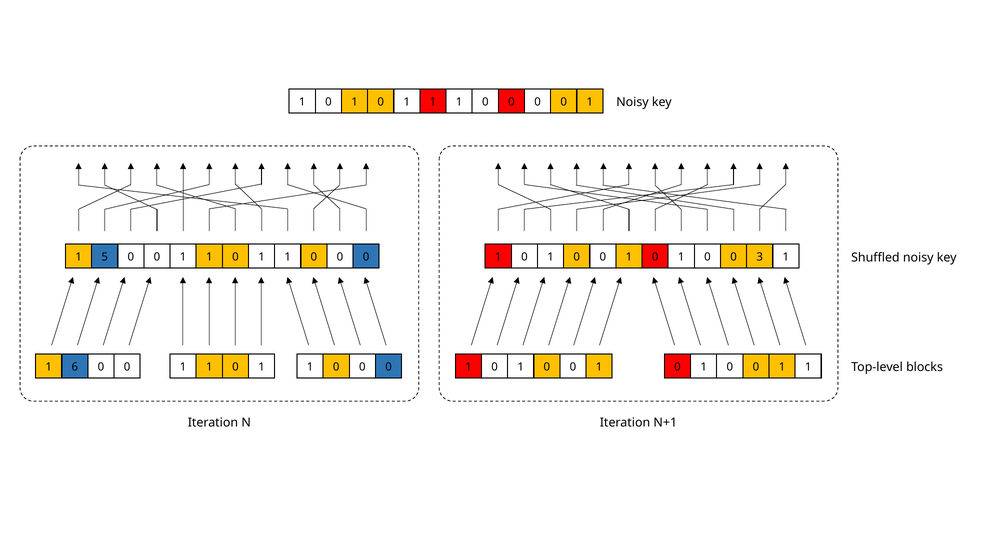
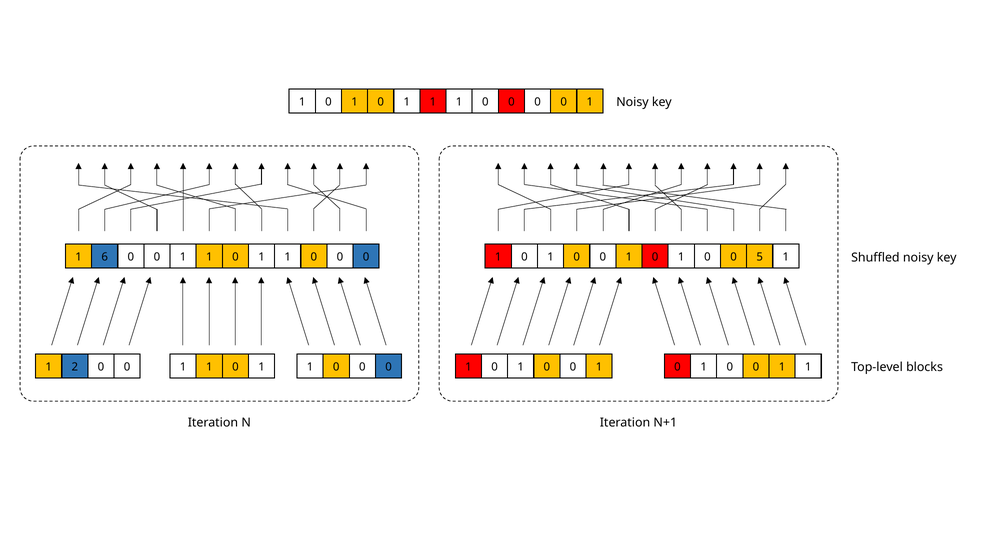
5: 5 -> 6
3: 3 -> 5
6: 6 -> 2
